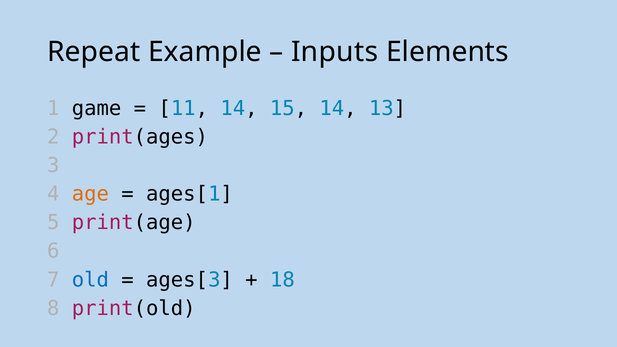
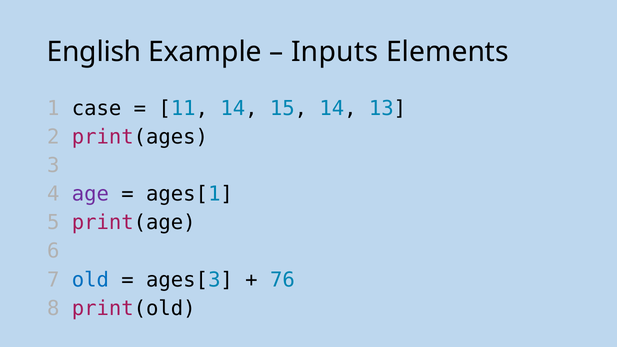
Repeat: Repeat -> English
game: game -> case
age colour: orange -> purple
18: 18 -> 76
